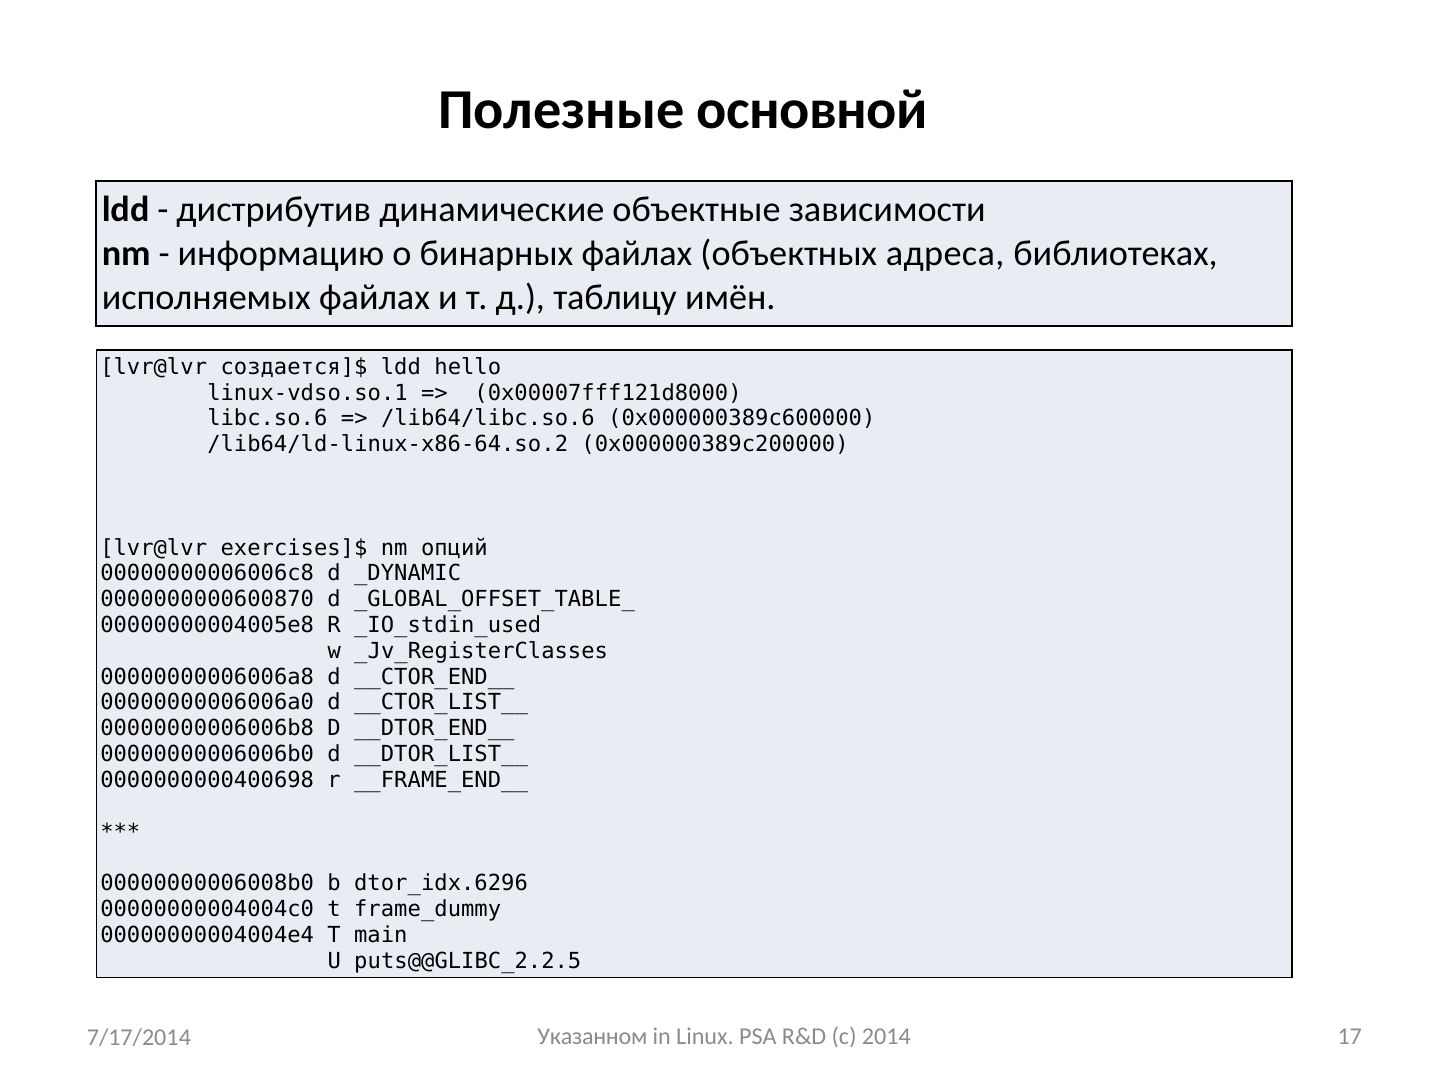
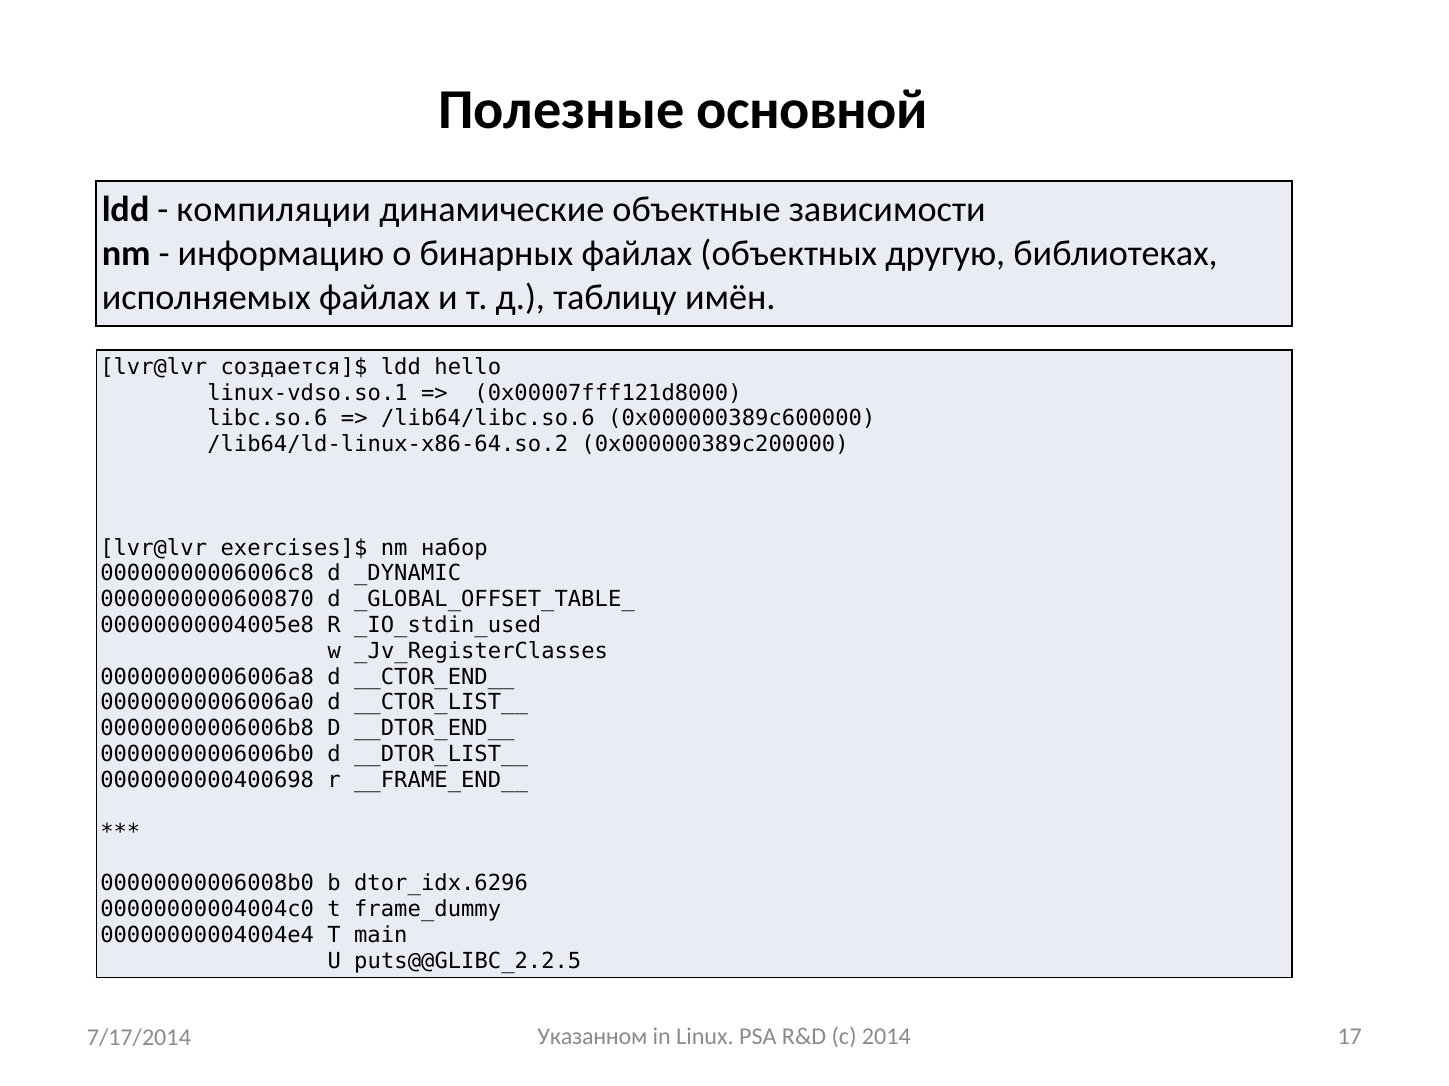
дистрибутив: дистрибутив -> компиляции
адреса: адреса -> другую
опций: опций -> набор
